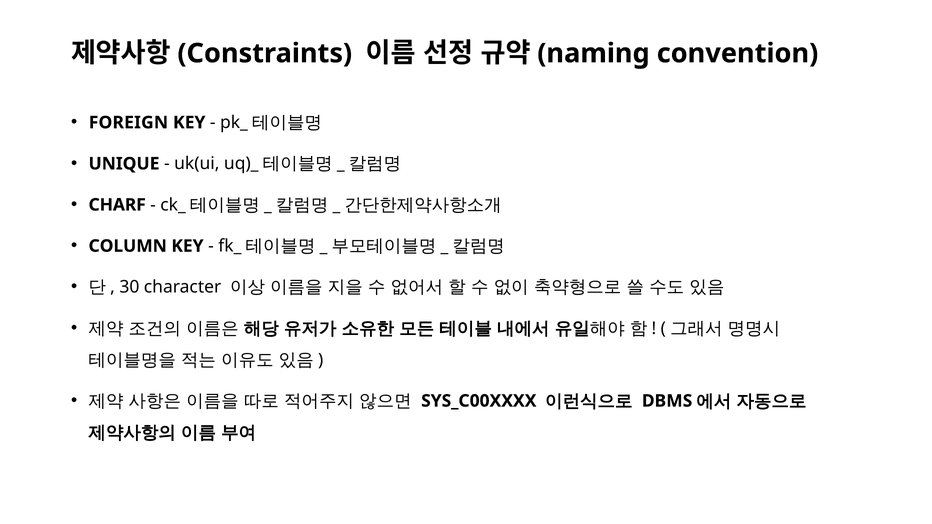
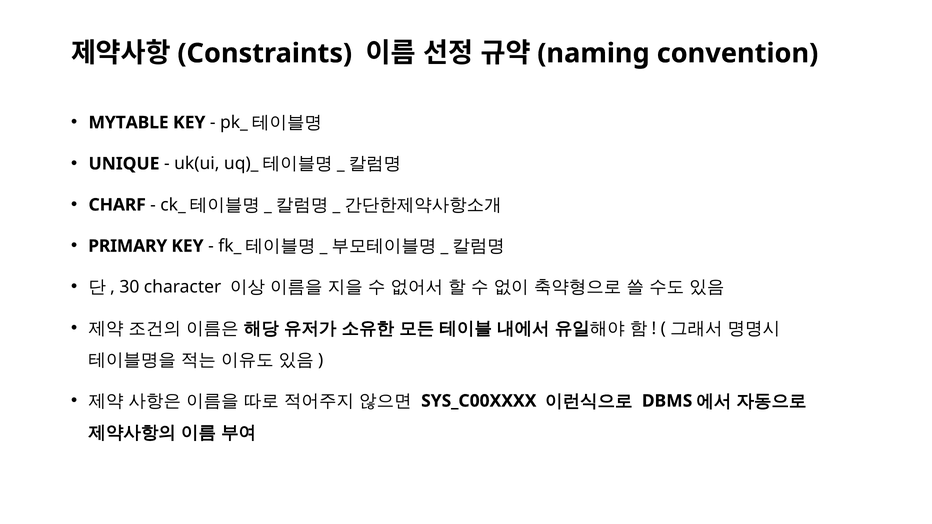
FOREIGN: FOREIGN -> MYTABLE
COLUMN: COLUMN -> PRIMARY
